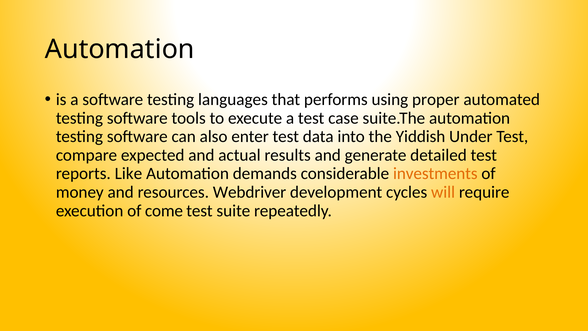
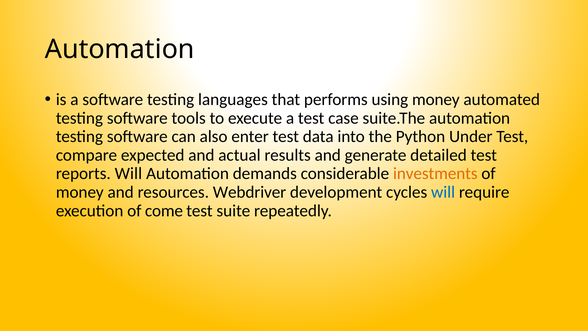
using proper: proper -> money
Yiddish: Yiddish -> Python
reports Like: Like -> Will
will at (443, 192) colour: orange -> blue
